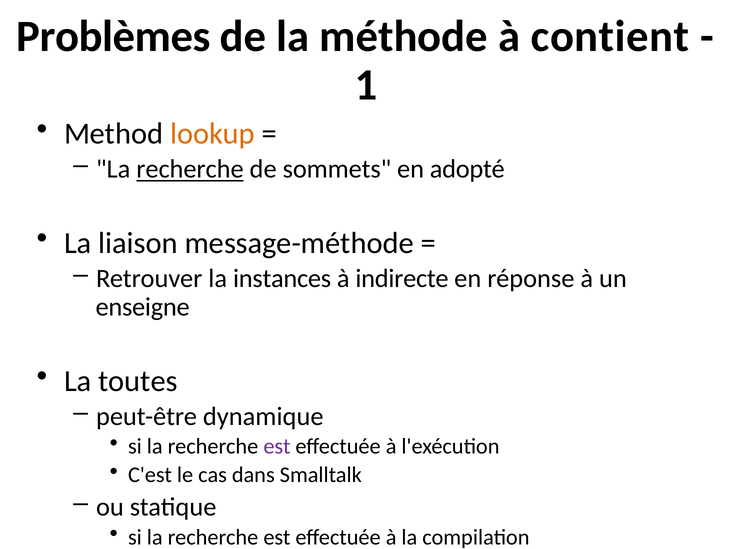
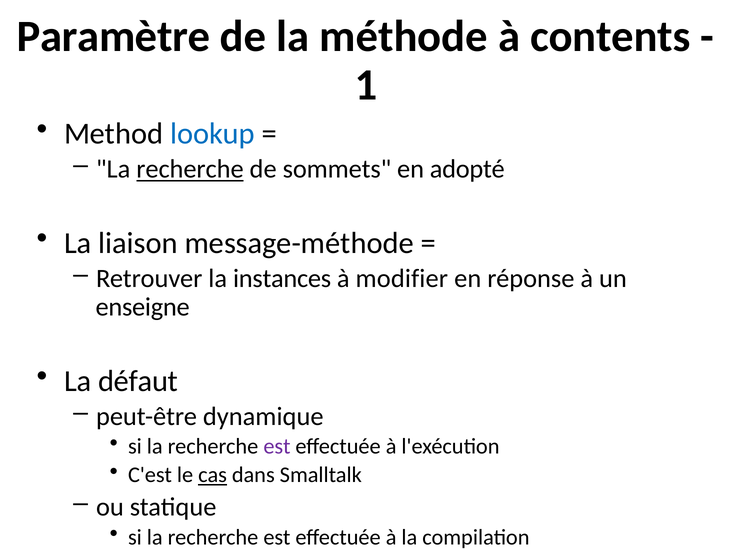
Problèmes: Problèmes -> Paramètre
contient: contient -> contents
lookup colour: orange -> blue
indirecte: indirecte -> modifier
toutes: toutes -> défaut
cas underline: none -> present
